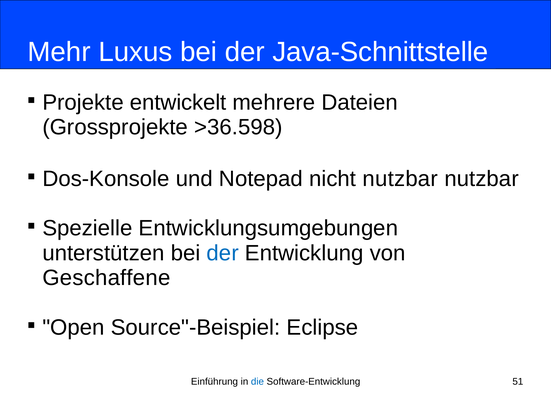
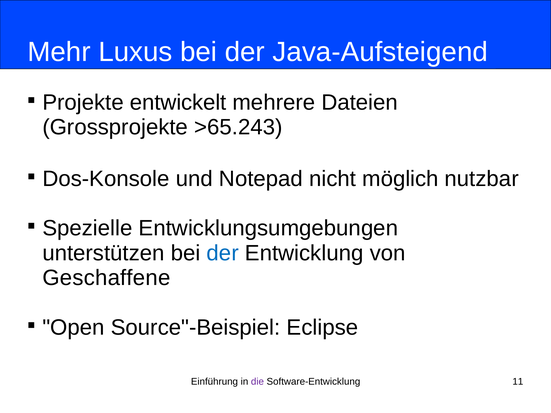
Java-Schnittstelle: Java-Schnittstelle -> Java-Aufsteigend
>36.598: >36.598 -> >65.243
nicht nutzbar: nutzbar -> möglich
die colour: blue -> purple
51: 51 -> 11
